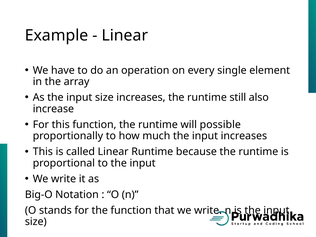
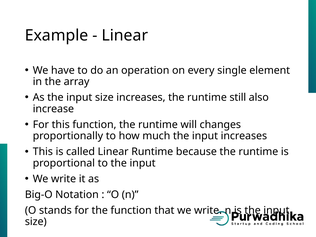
possible: possible -> changes
